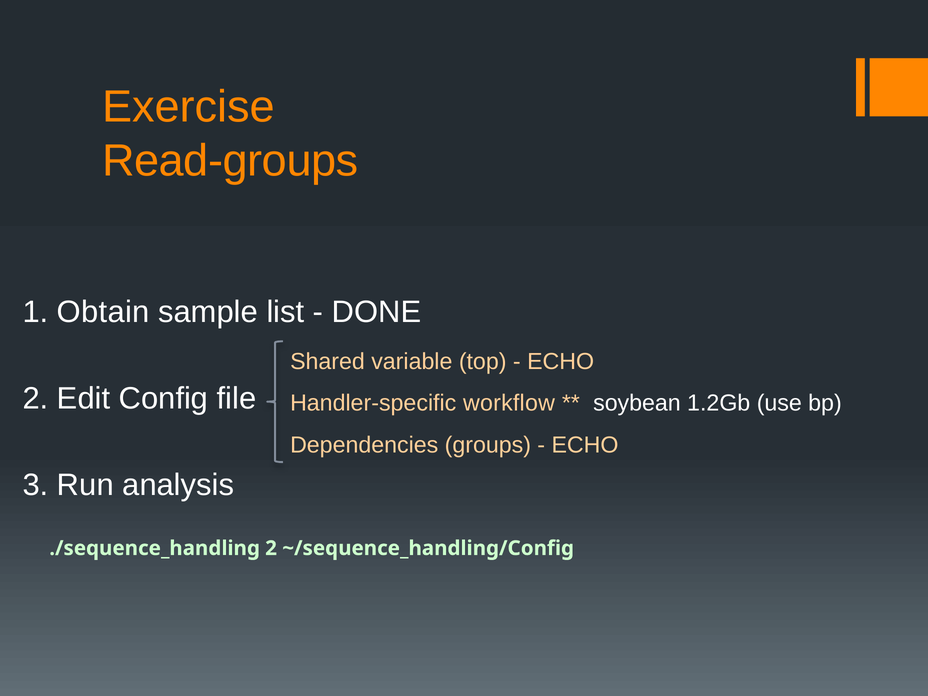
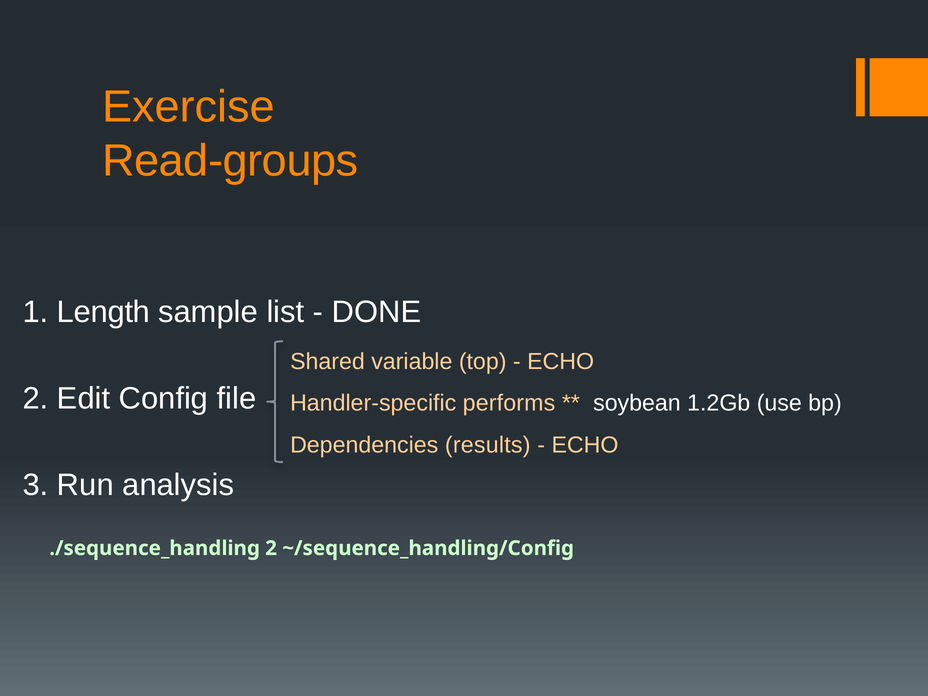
Obtain: Obtain -> Length
workflow: workflow -> performs
groups: groups -> results
